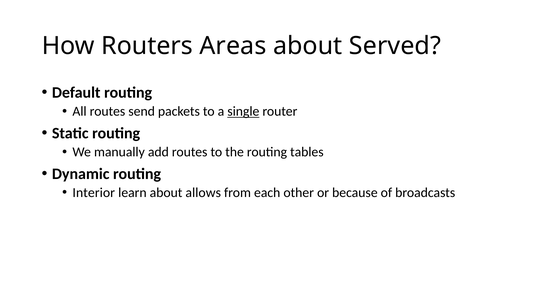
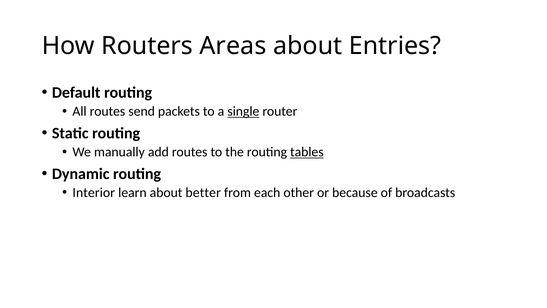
Served: Served -> Entries
tables underline: none -> present
allows: allows -> better
